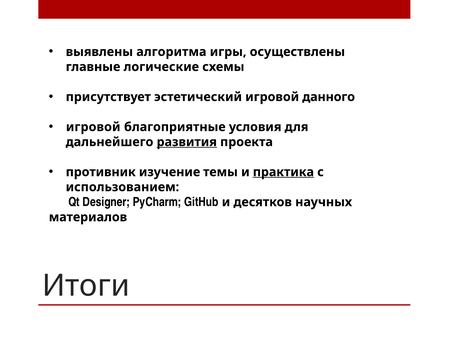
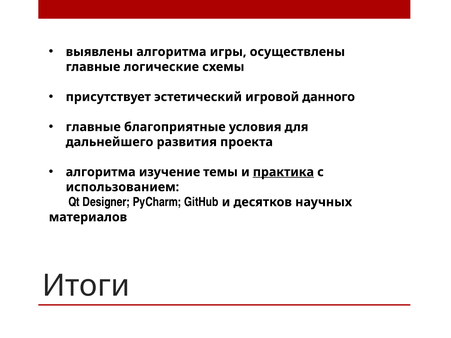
игровой at (93, 127): игровой -> главные
развития underline: present -> none
противник at (101, 172): противник -> алгоритма
